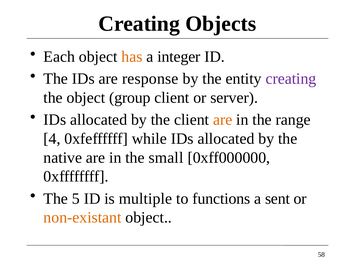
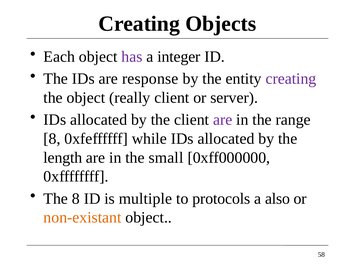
has colour: orange -> purple
group: group -> really
are at (223, 120) colour: orange -> purple
4 at (52, 139): 4 -> 8
native: native -> length
The 5: 5 -> 8
functions: functions -> protocols
sent: sent -> also
